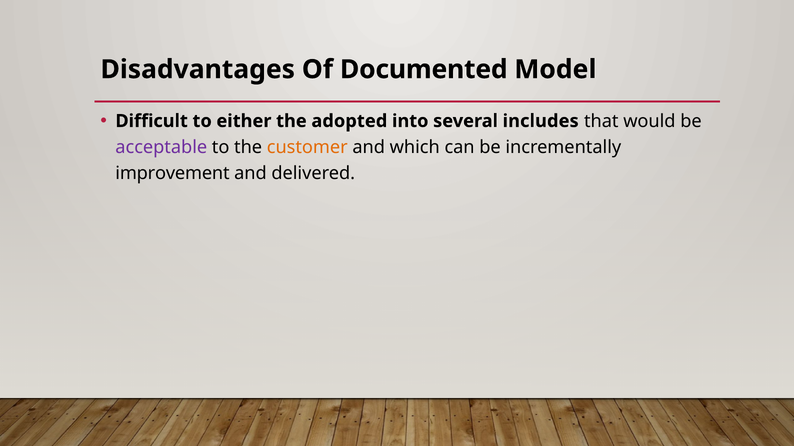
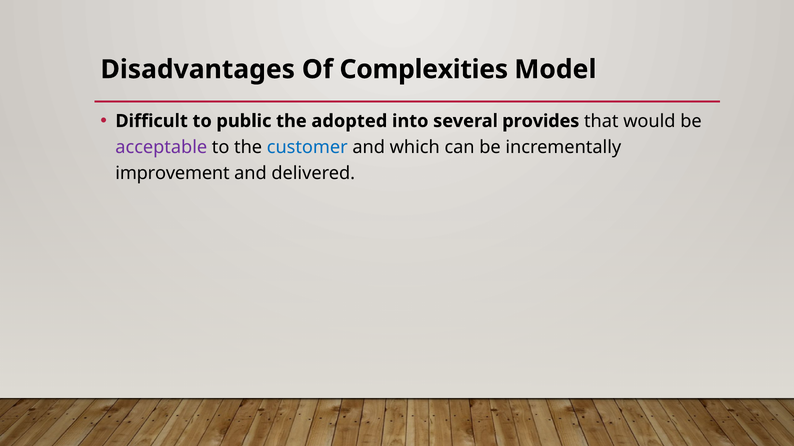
Documented: Documented -> Complexities
either: either -> public
includes: includes -> provides
customer colour: orange -> blue
